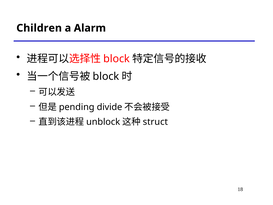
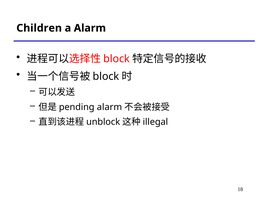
divide at (109, 107): divide -> alarm
struct: struct -> illegal
